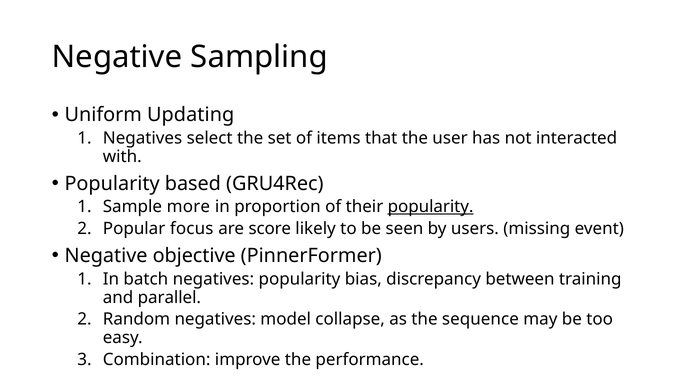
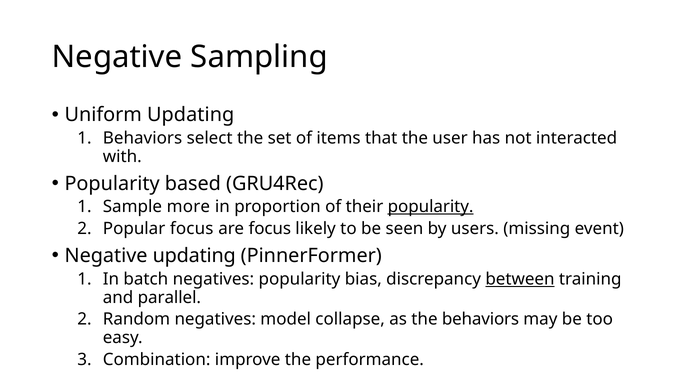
Negatives at (143, 138): Negatives -> Behaviors
are score: score -> focus
Negative objective: objective -> updating
between underline: none -> present
the sequence: sequence -> behaviors
